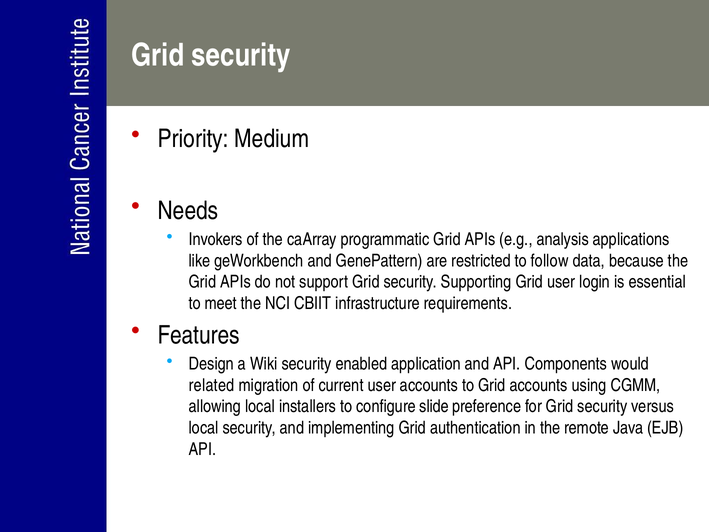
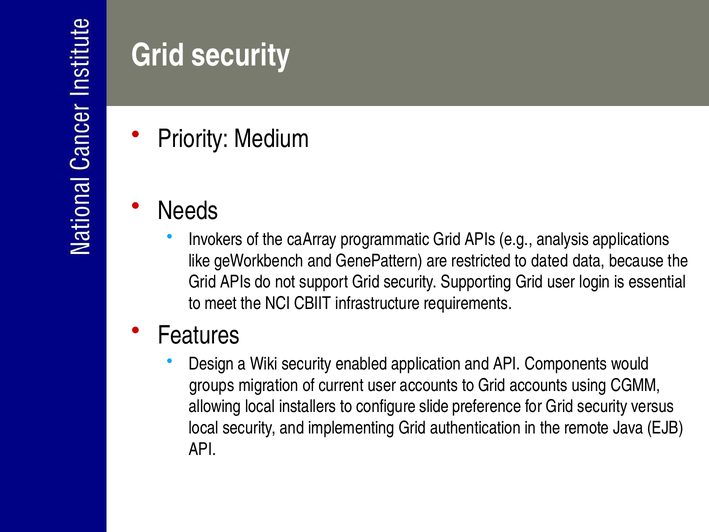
follow: follow -> dated
related: related -> groups
